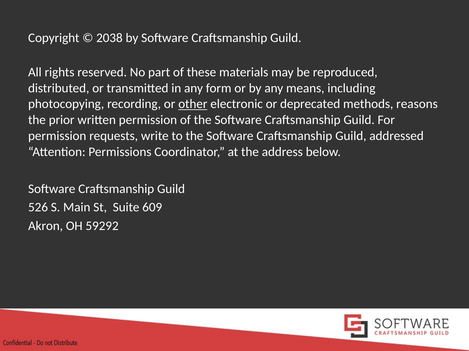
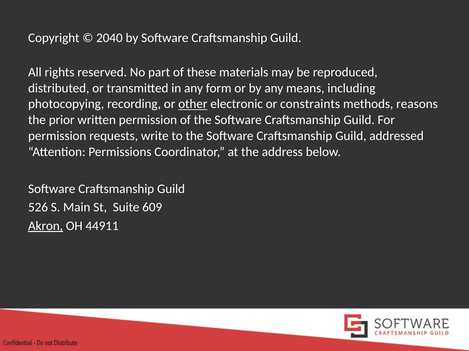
2038: 2038 -> 2040
deprecated: deprecated -> constraints
Akron underline: none -> present
59292: 59292 -> 44911
